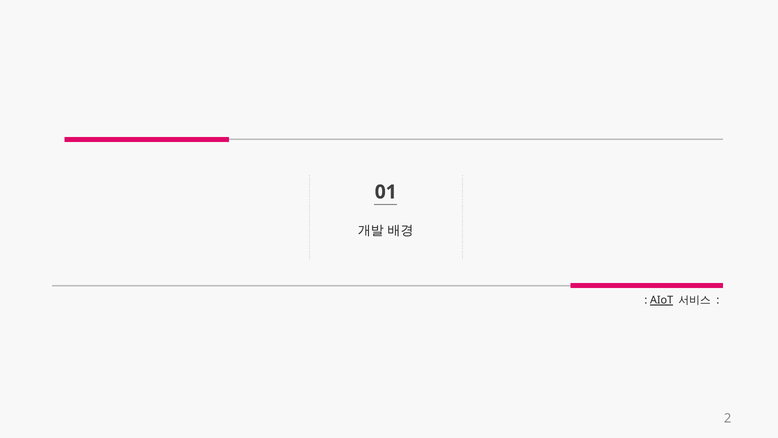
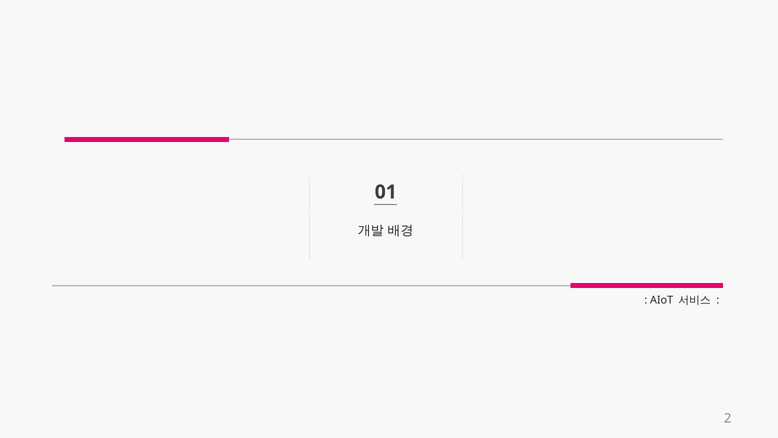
AIoT underline: present -> none
